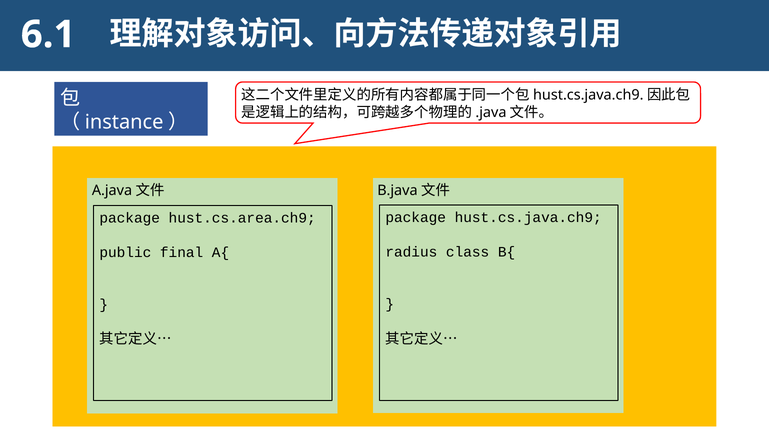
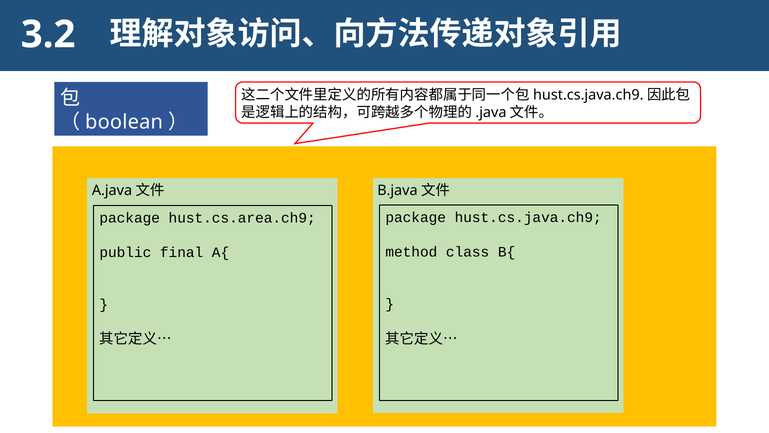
6.1: 6.1 -> 3.2
instance: instance -> boolean
radius: radius -> method
